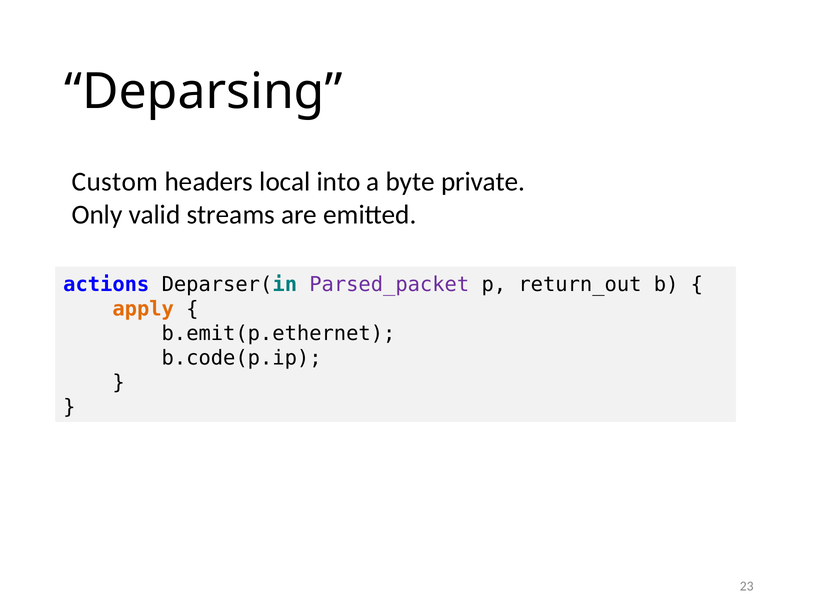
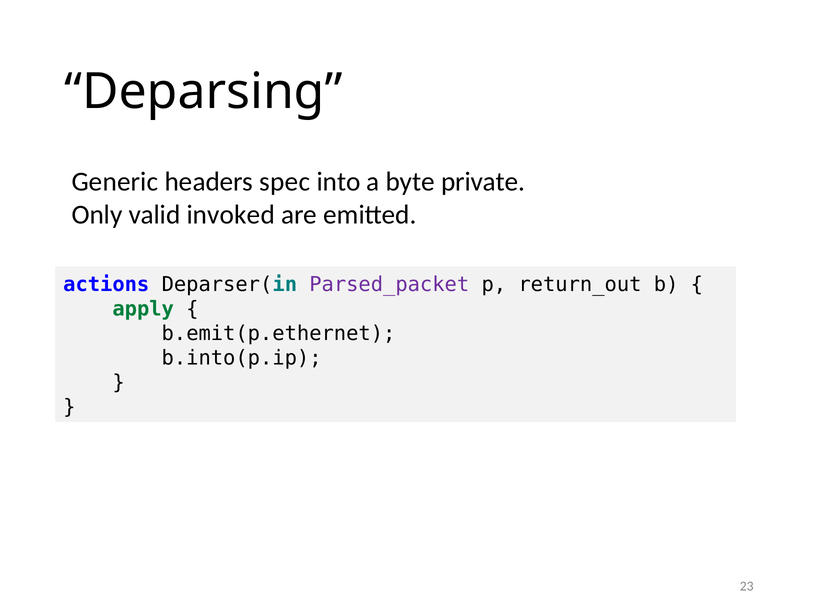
Custom: Custom -> Generic
local: local -> spec
streams: streams -> invoked
apply colour: orange -> green
b.code(p.ip: b.code(p.ip -> b.into(p.ip
